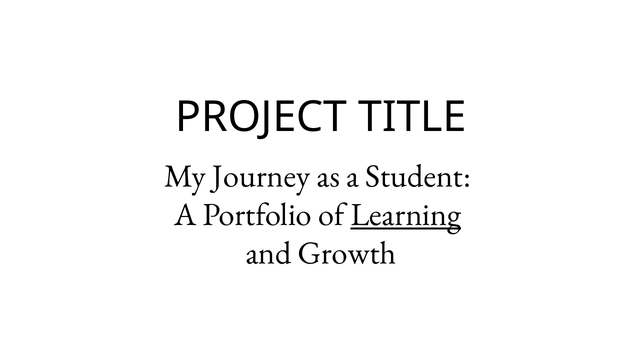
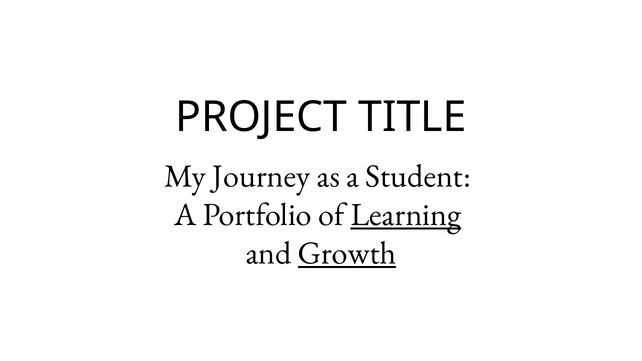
Growth underline: none -> present
